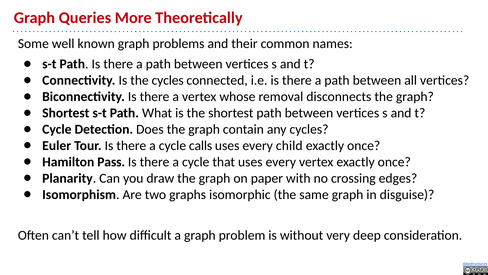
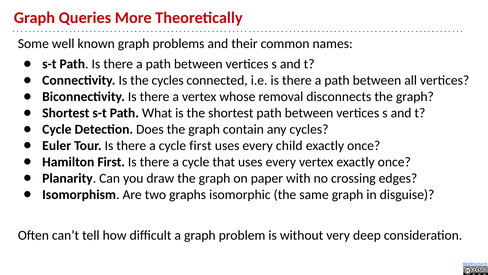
cycle calls: calls -> first
Hamilton Pass: Pass -> First
